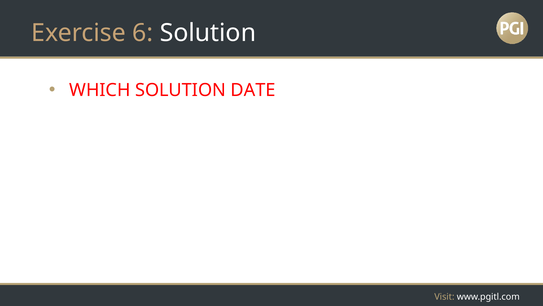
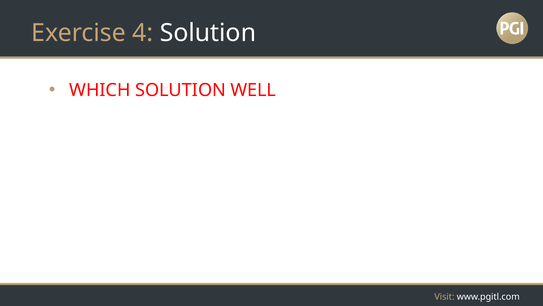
6: 6 -> 4
DATE: DATE -> WELL
